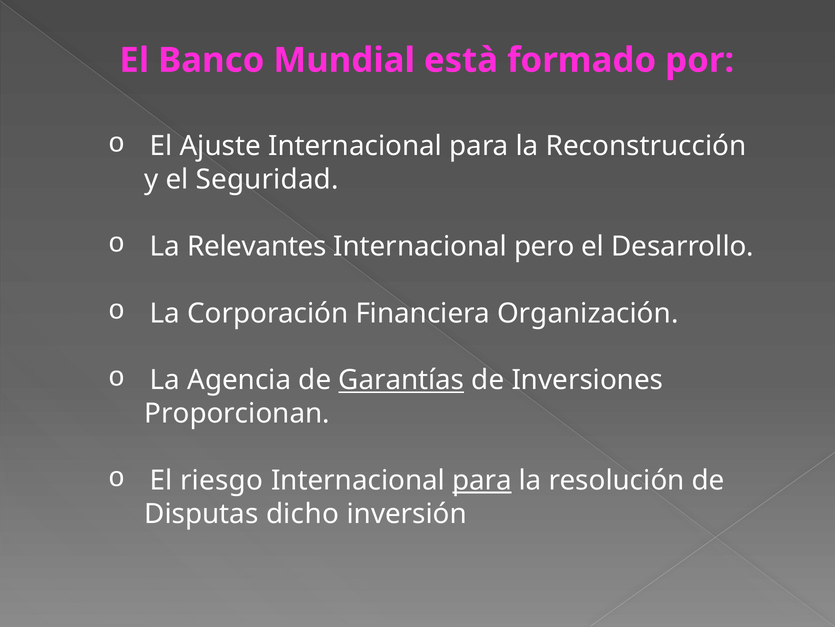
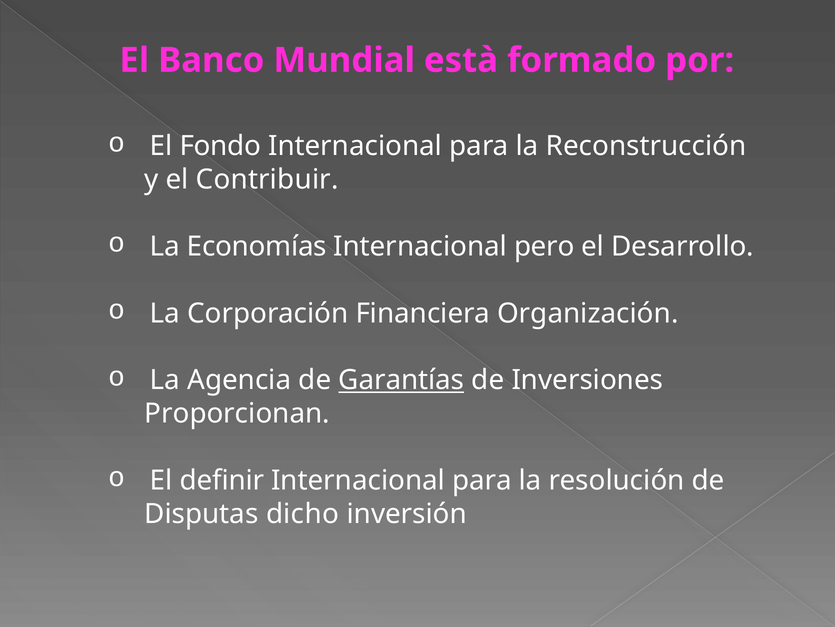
Ajuste: Ajuste -> Fondo
Seguridad: Seguridad -> Contribuir
Relevantes: Relevantes -> Economías
riesgo: riesgo -> definir
para at (482, 480) underline: present -> none
